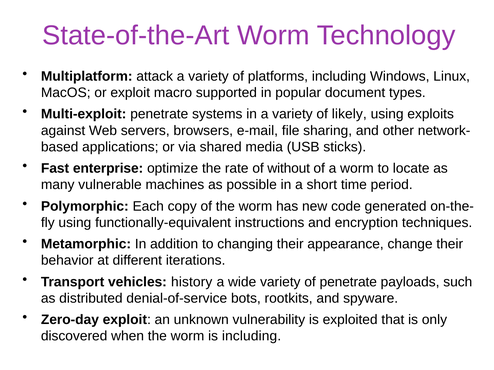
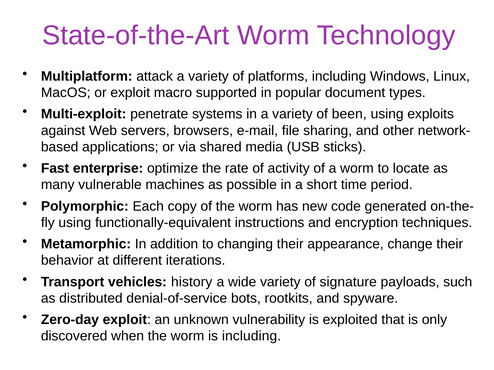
likely: likely -> been
without: without -> activity
of penetrate: penetrate -> signature
